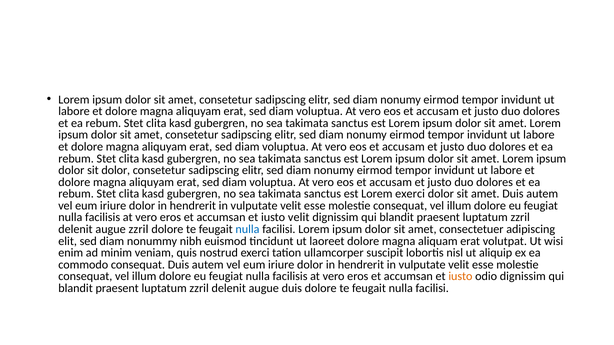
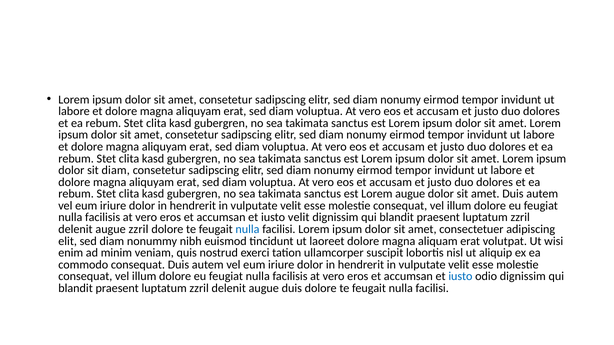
sit dolor: dolor -> diam
Lorem exerci: exerci -> augue
iusto at (460, 277) colour: orange -> blue
